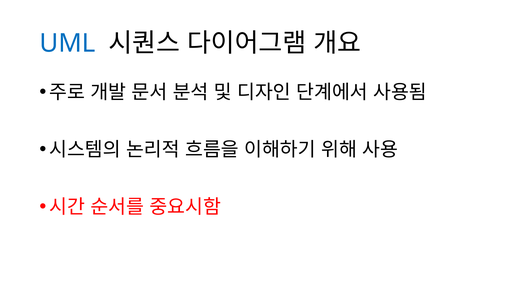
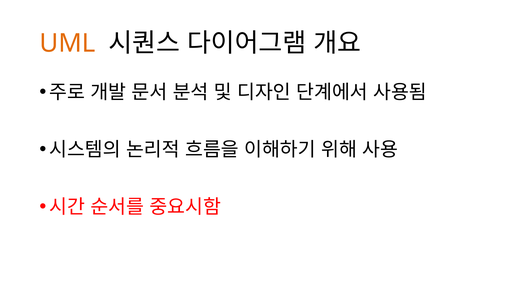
UML colour: blue -> orange
